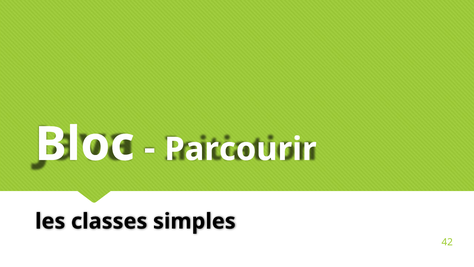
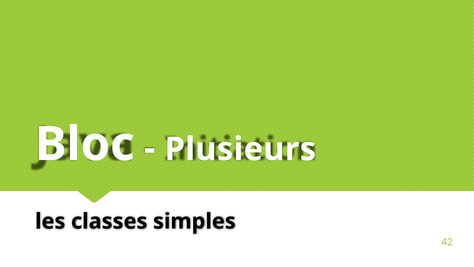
Parcourir: Parcourir -> Plusieurs
